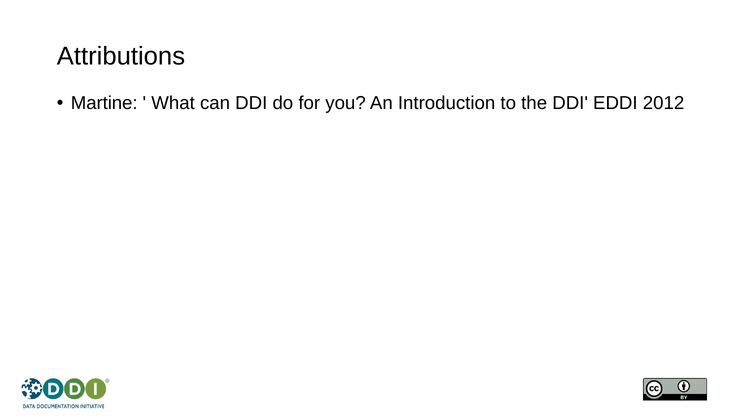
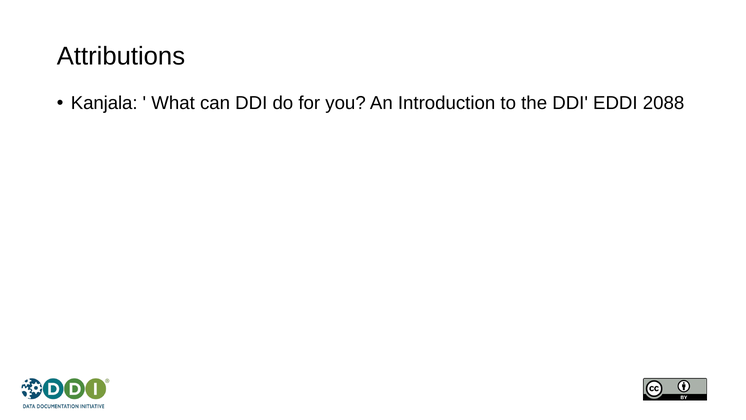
Martine: Martine -> Kanjala
2012: 2012 -> 2088
